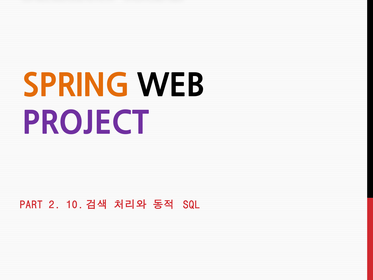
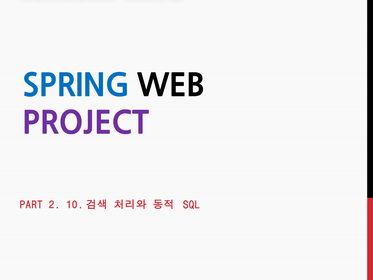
SPRING colour: orange -> blue
